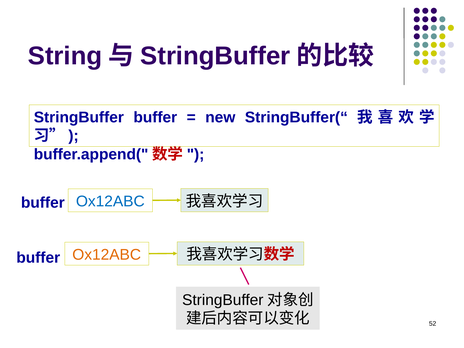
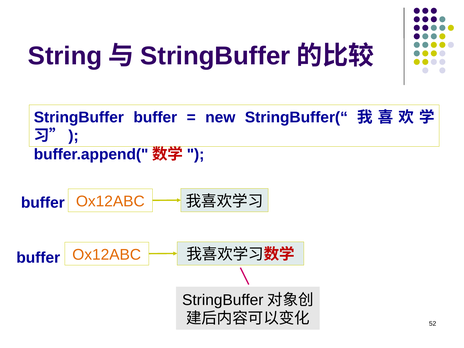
Ox12ABC at (110, 201) colour: blue -> orange
